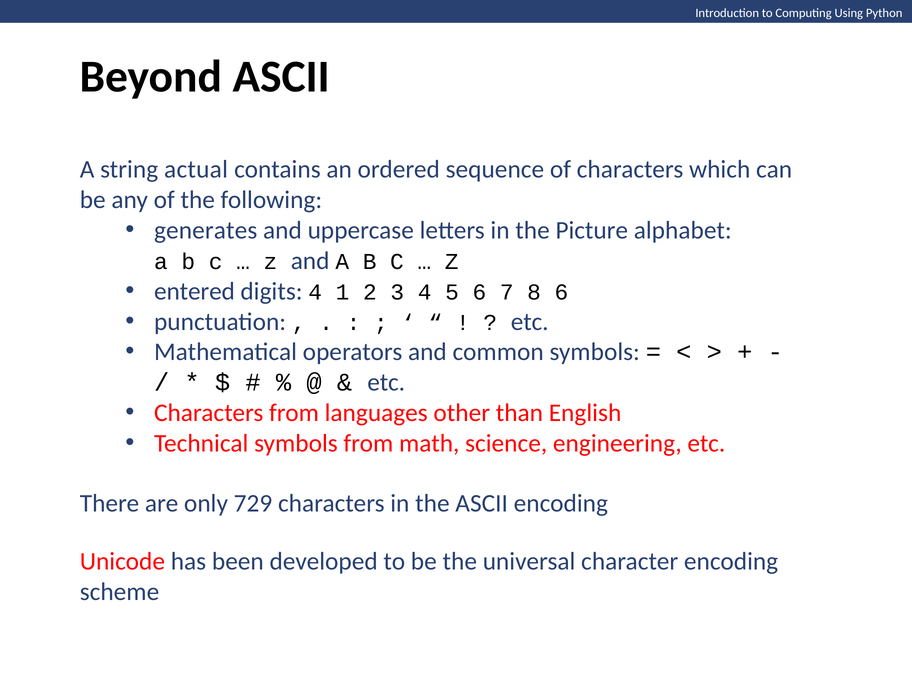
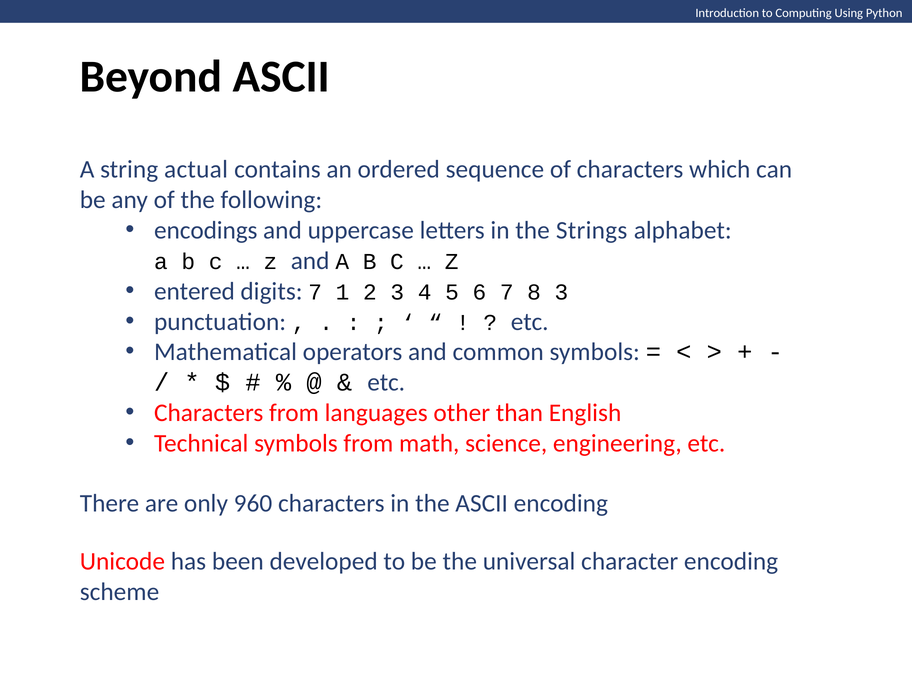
generates: generates -> encodings
Picture: Picture -> Strings
digits 4: 4 -> 7
8 6: 6 -> 3
729: 729 -> 960
